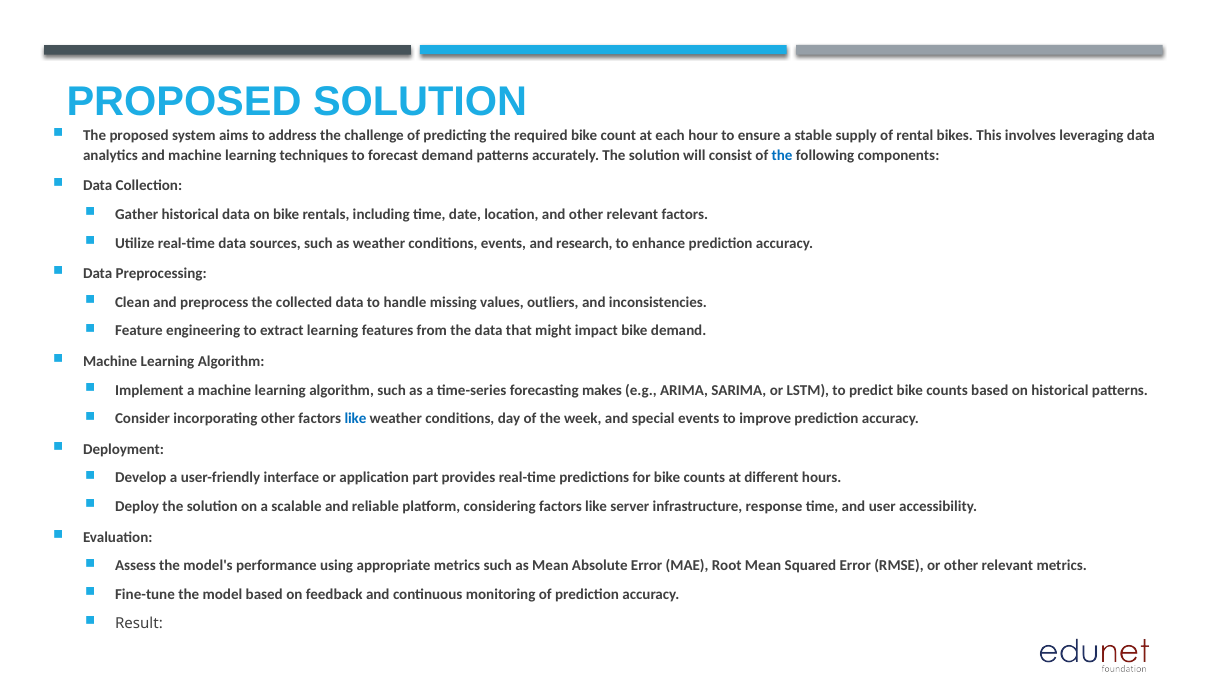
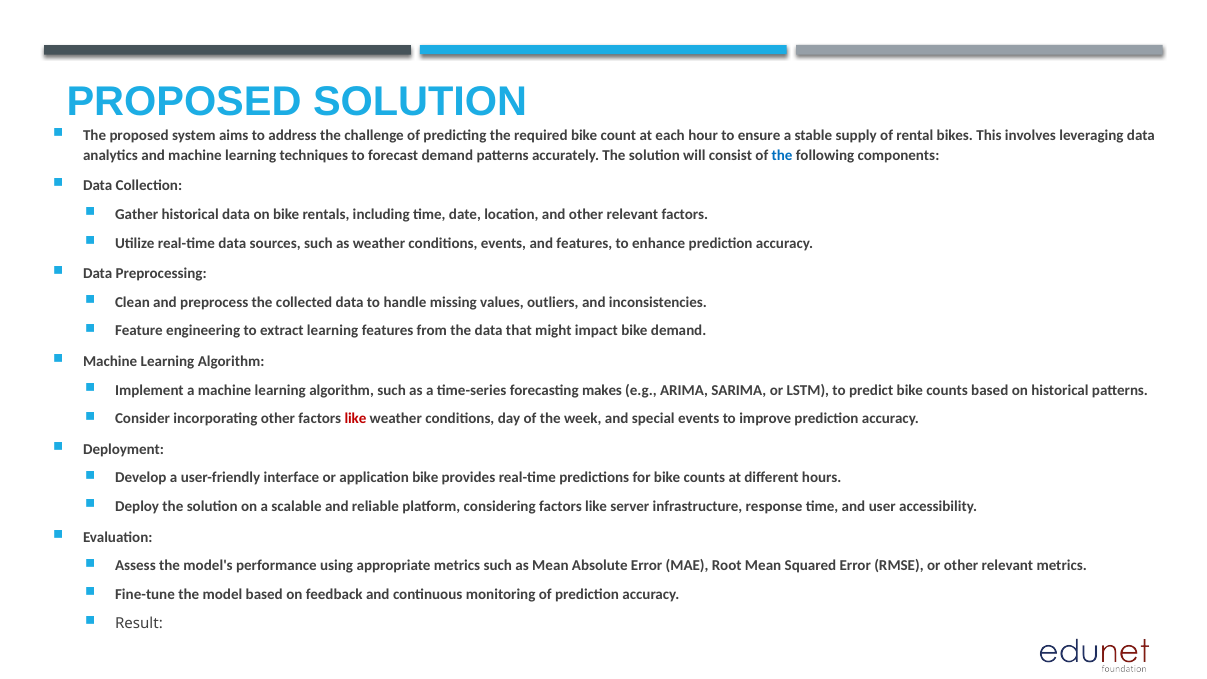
and research: research -> features
like at (355, 419) colour: blue -> red
application part: part -> bike
